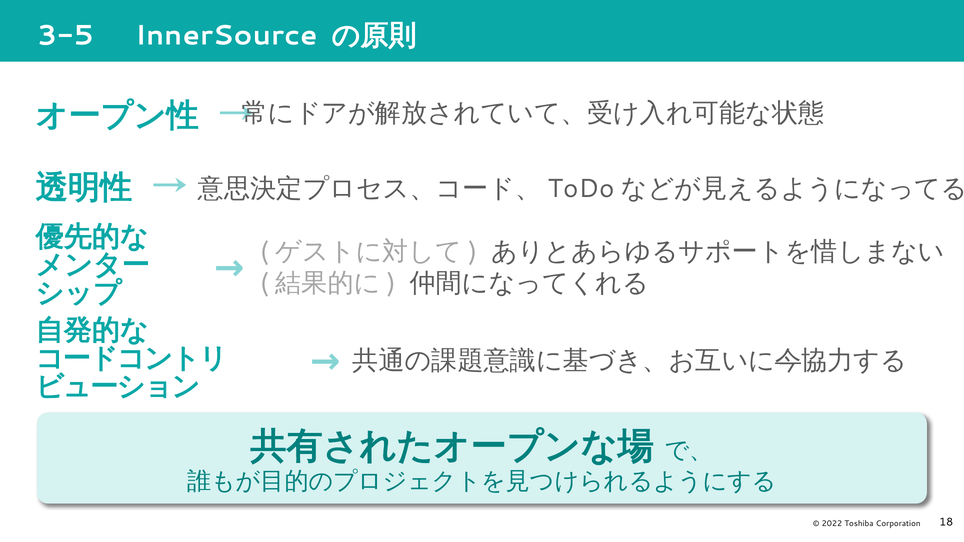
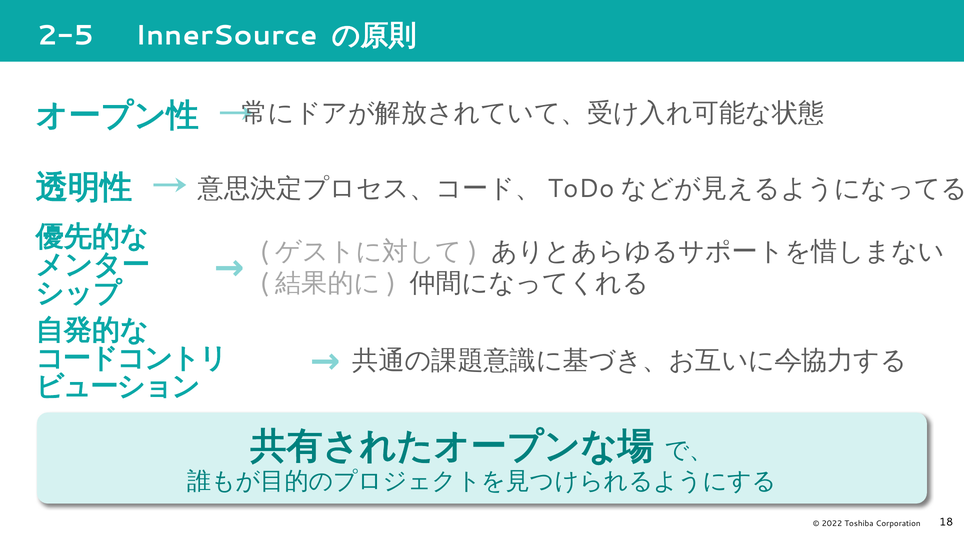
3-5: 3-5 -> 2-5
